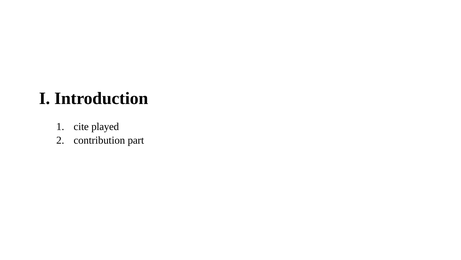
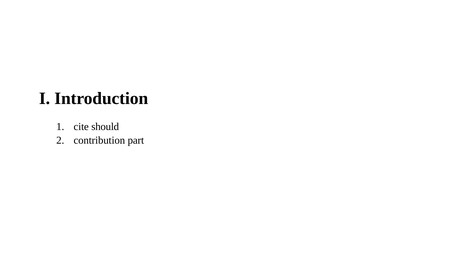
played: played -> should
